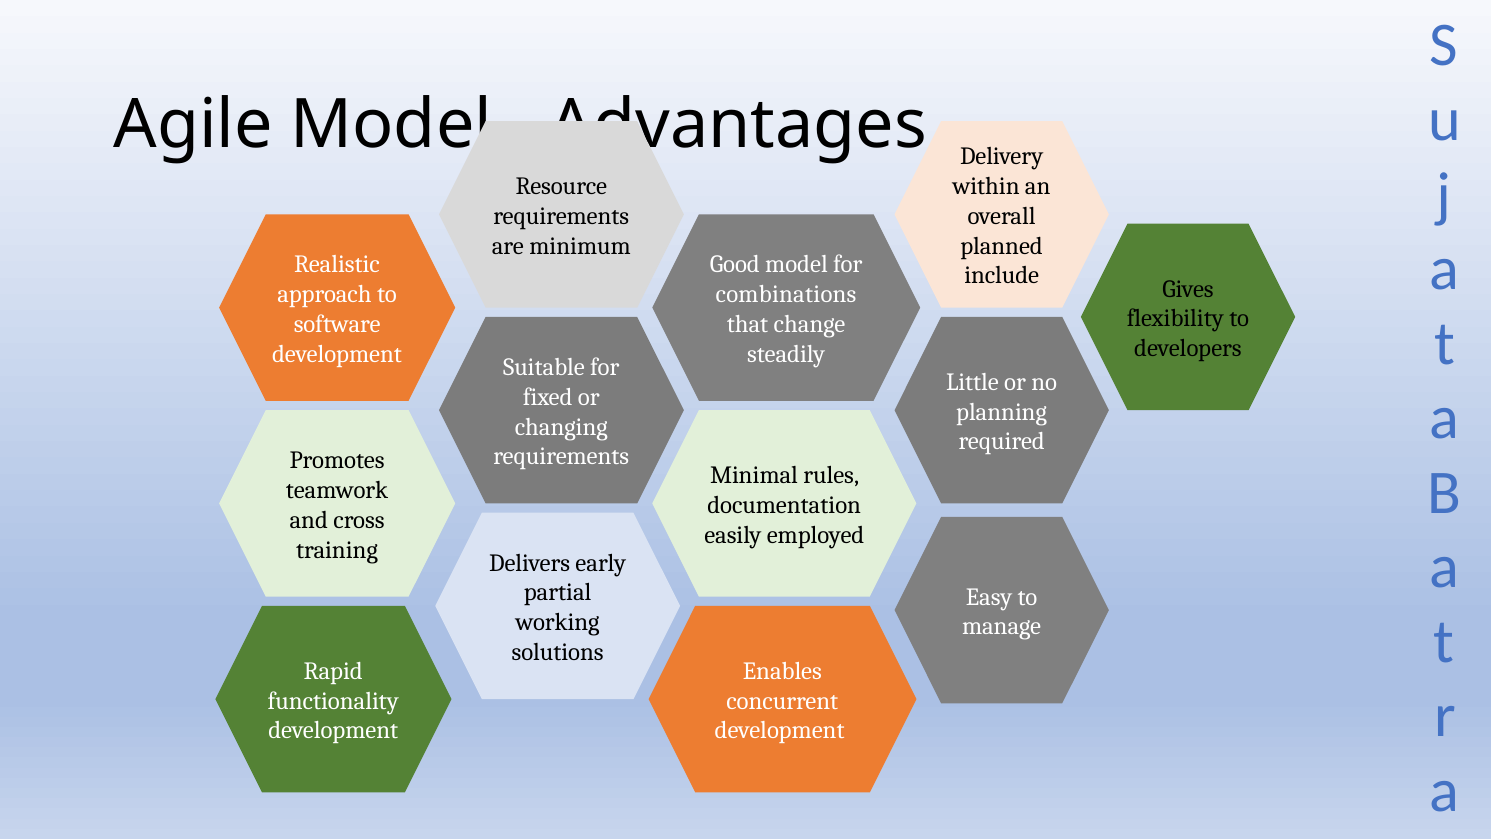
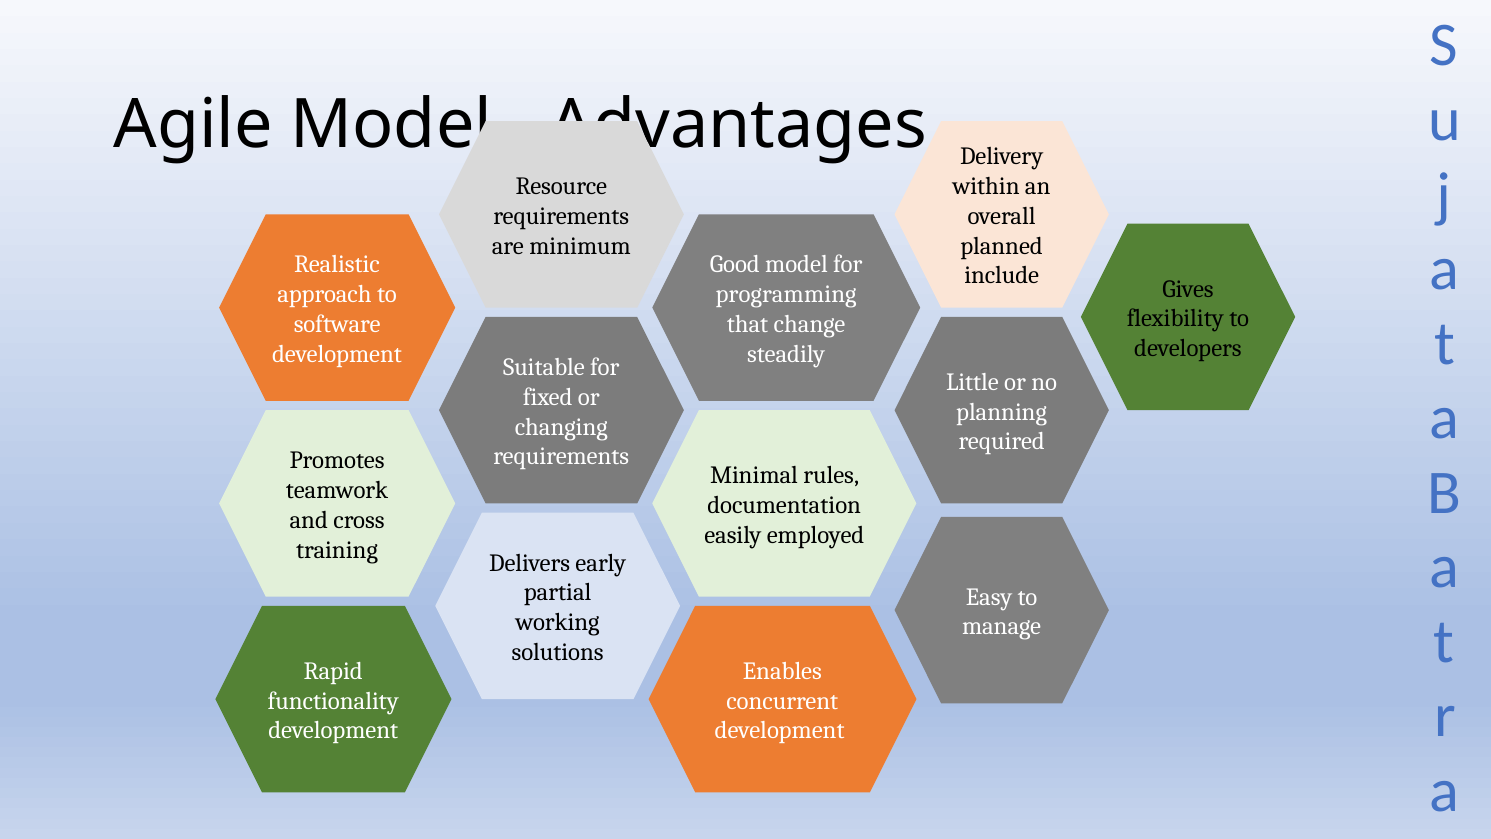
combinations: combinations -> programming
